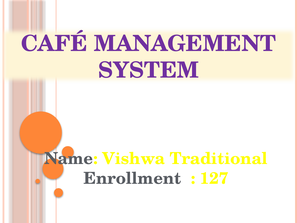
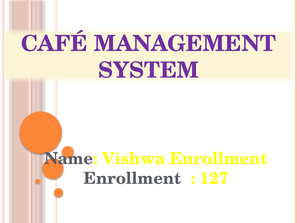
Vishwa Traditional: Traditional -> Enrollment
